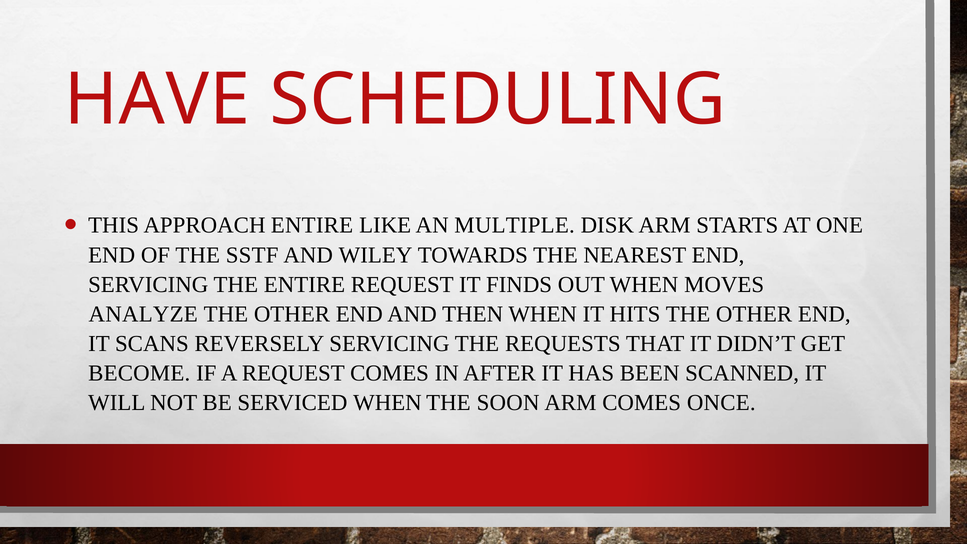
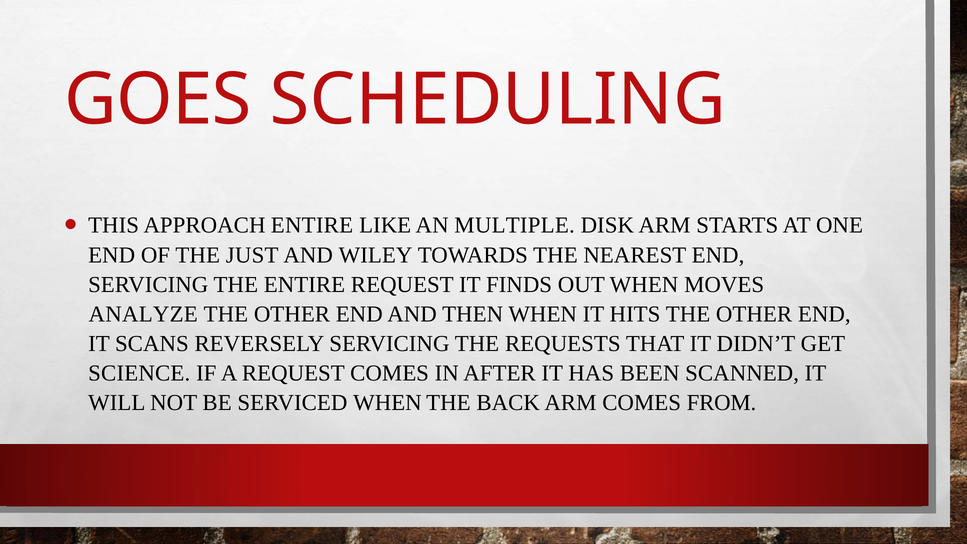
HAVE: HAVE -> GOES
SSTF: SSTF -> JUST
BECOME: BECOME -> SCIENCE
SOON: SOON -> BACK
ONCE: ONCE -> FROM
